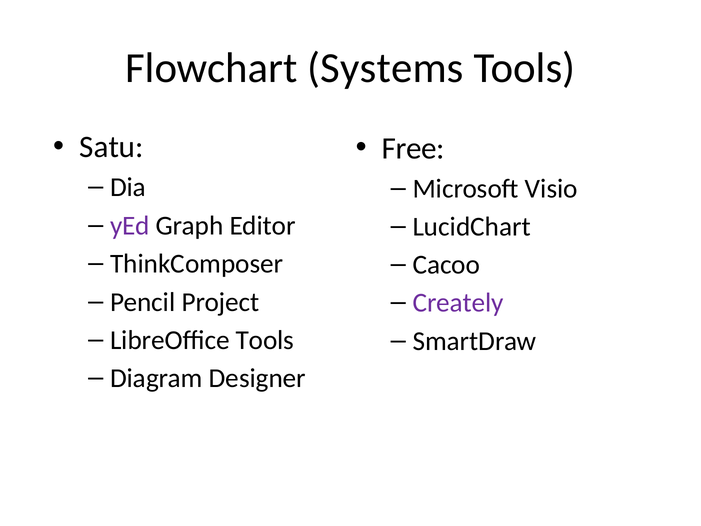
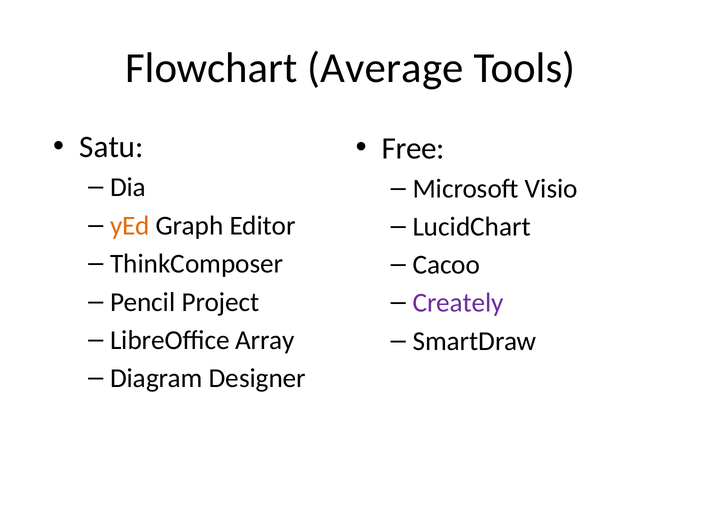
Systems: Systems -> Average
yEd colour: purple -> orange
LibreOffice Tools: Tools -> Array
